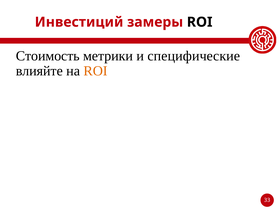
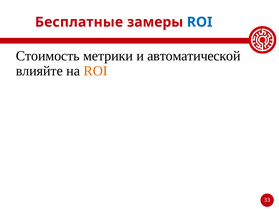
Инвестиций: Инвестиций -> Бесплатные
ROI at (200, 22) colour: black -> blue
специфические: специфические -> автоматической
